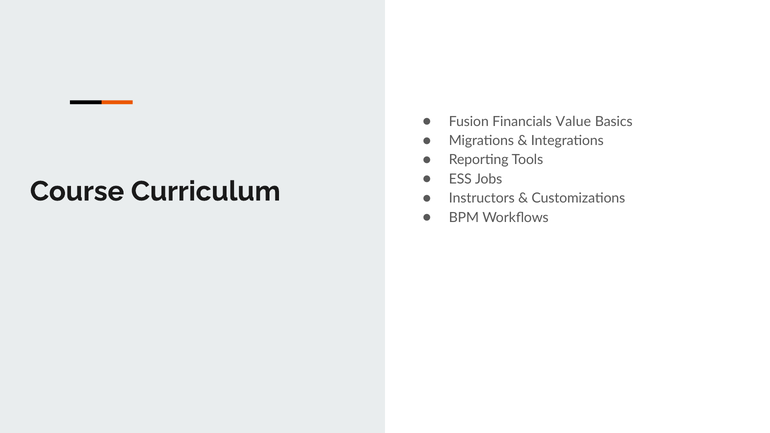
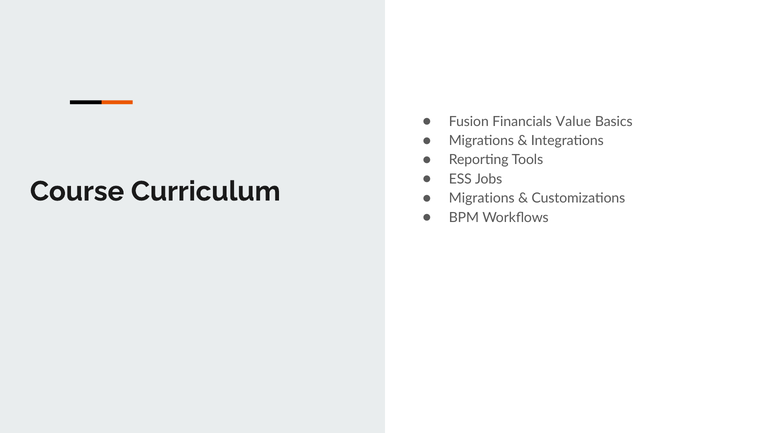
Instructors at (482, 198): Instructors -> Migrations
